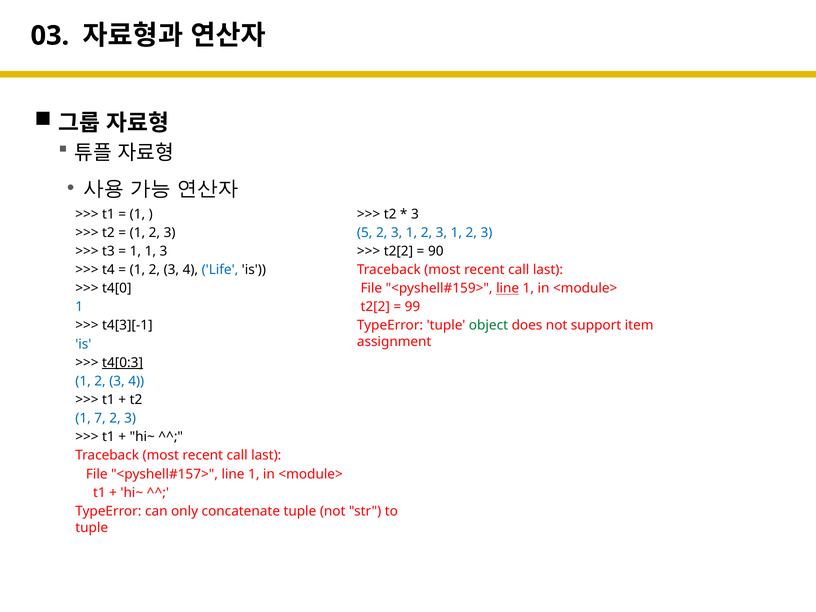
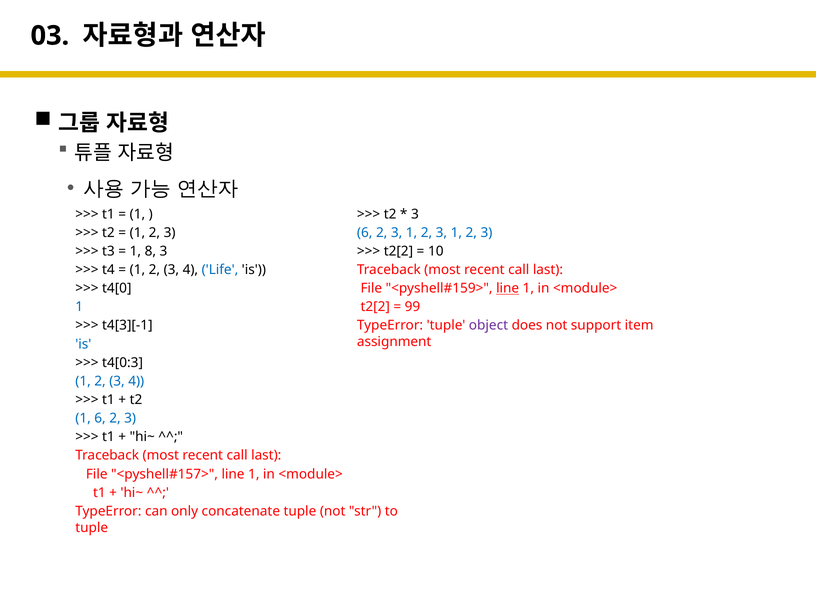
5 at (365, 233): 5 -> 6
1 1: 1 -> 8
90: 90 -> 10
object colour: green -> purple
t4[0:3 underline: present -> none
1 7: 7 -> 6
